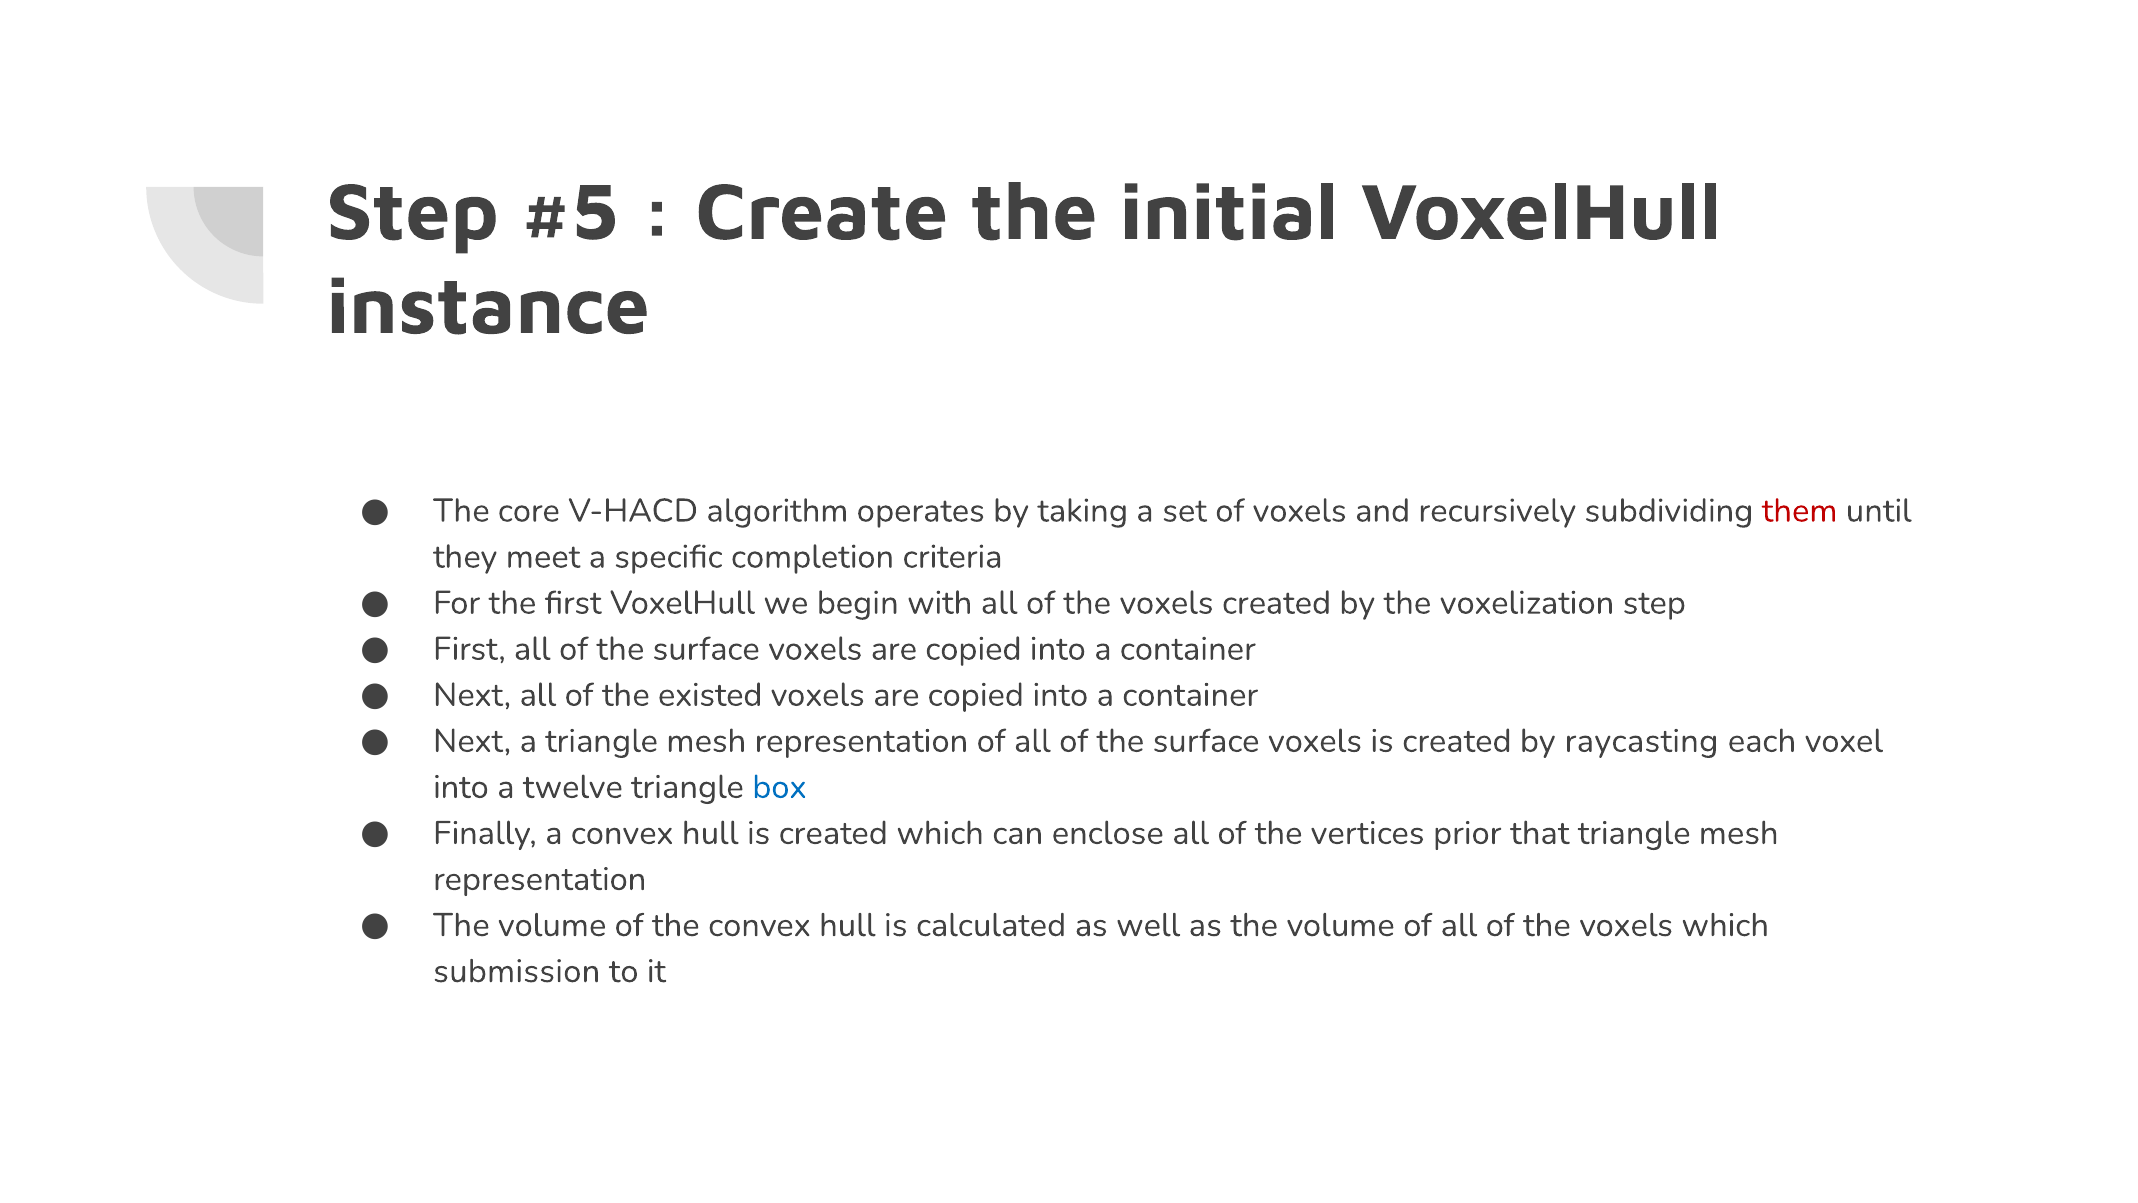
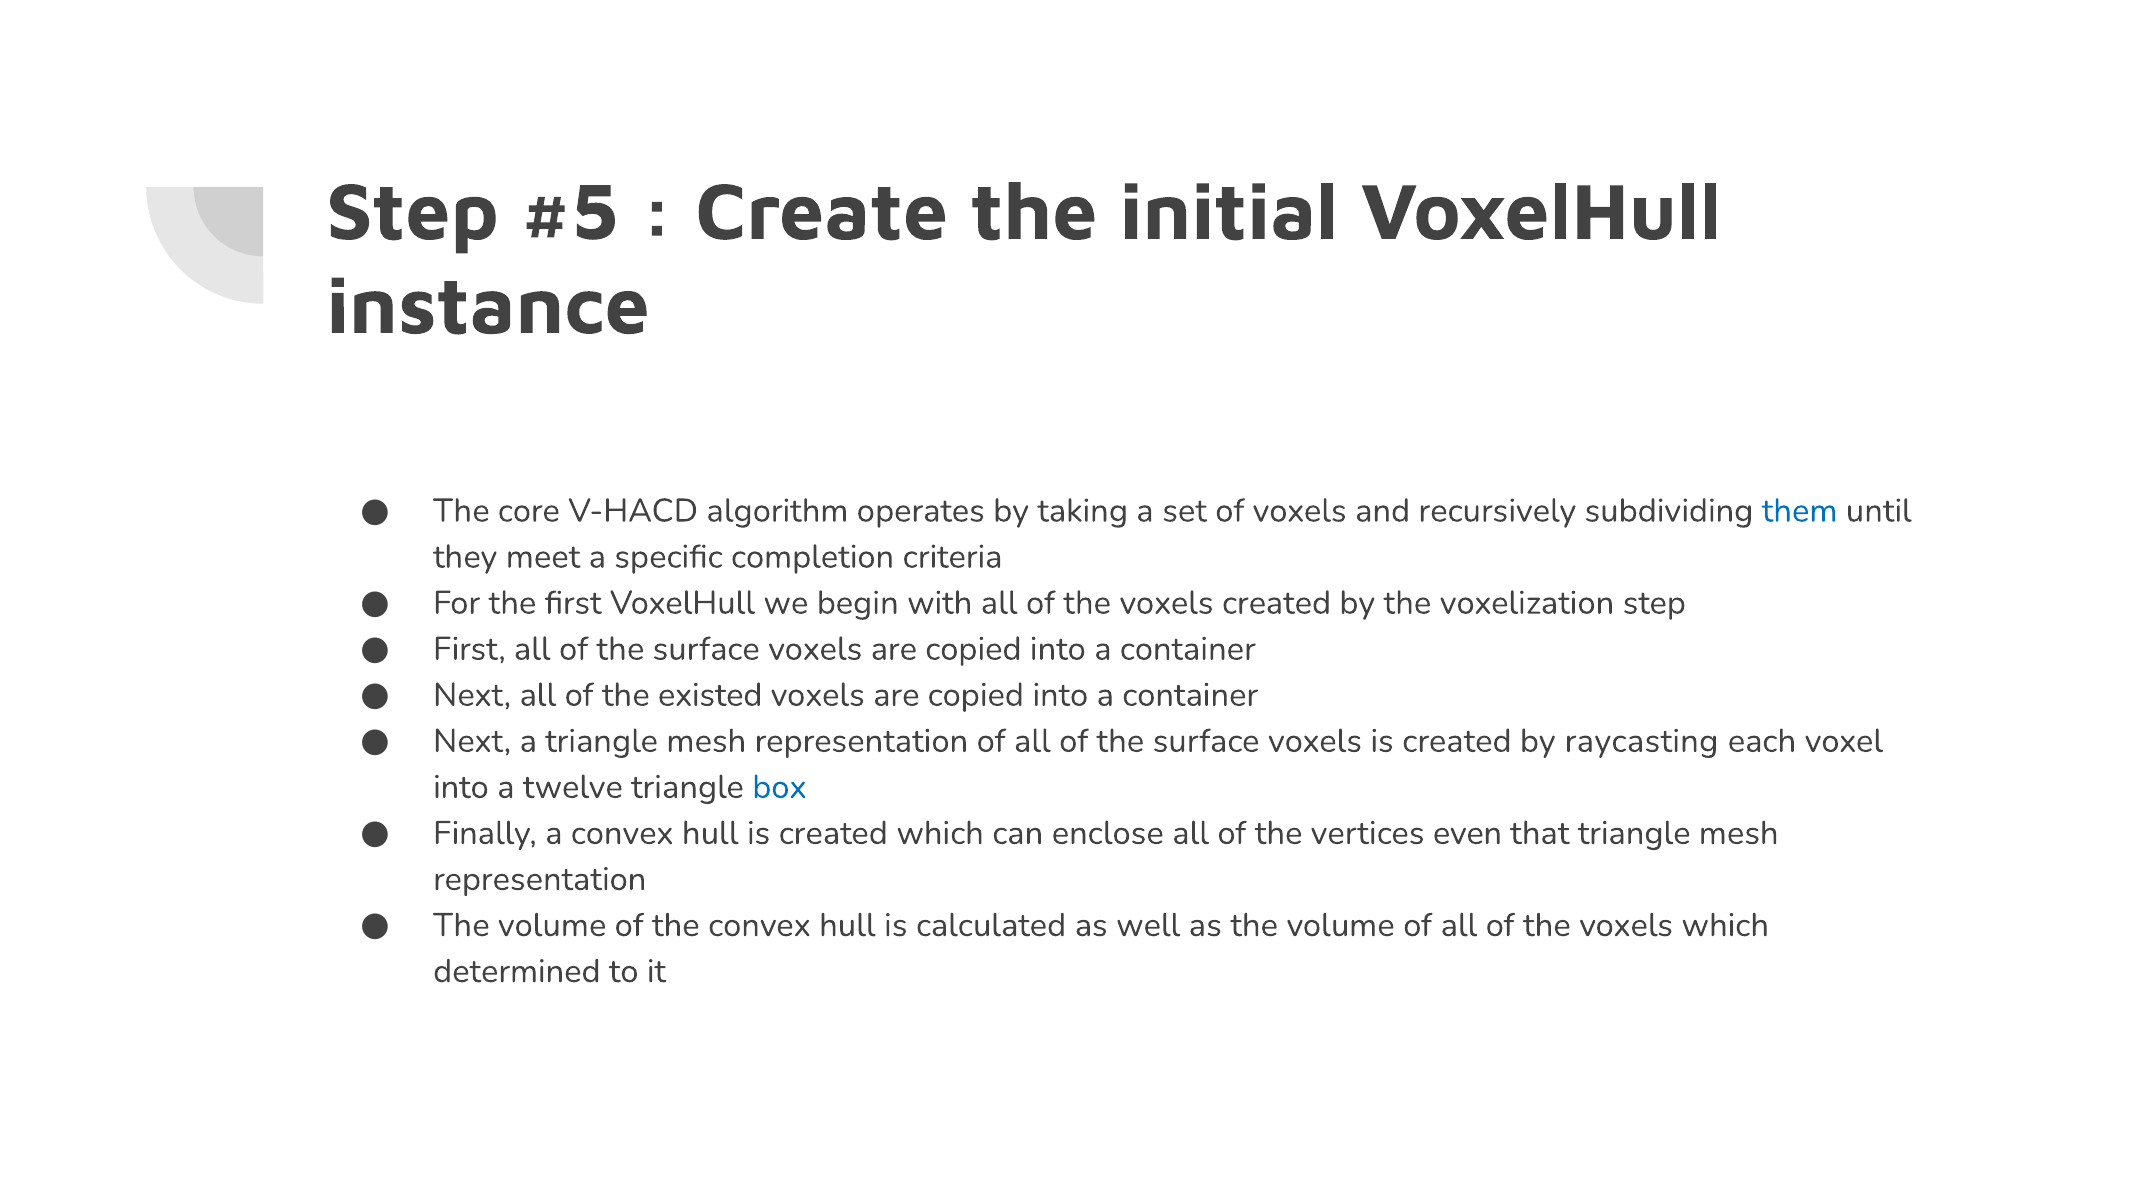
them colour: red -> blue
prior: prior -> even
submission: submission -> determined
